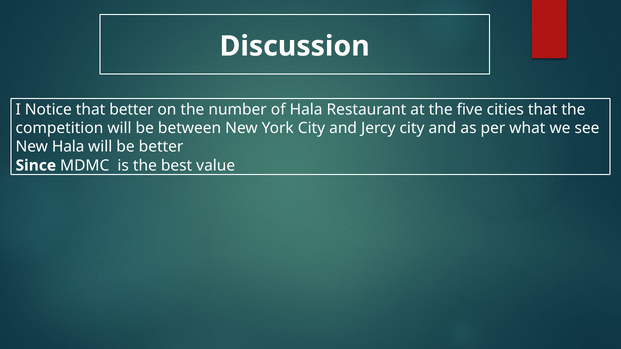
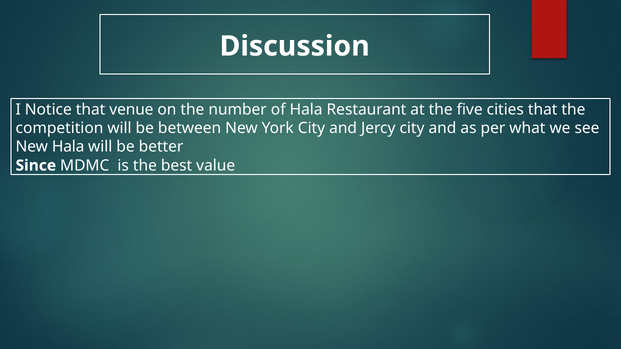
that better: better -> venue
